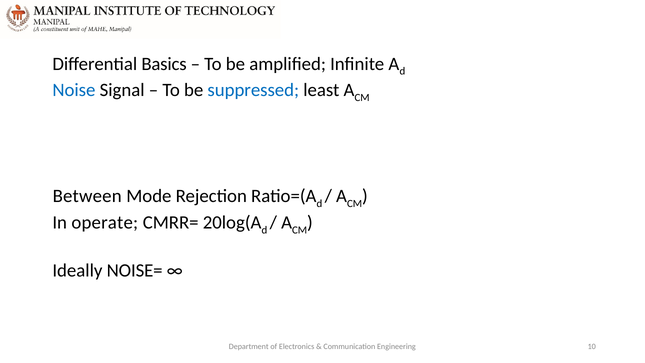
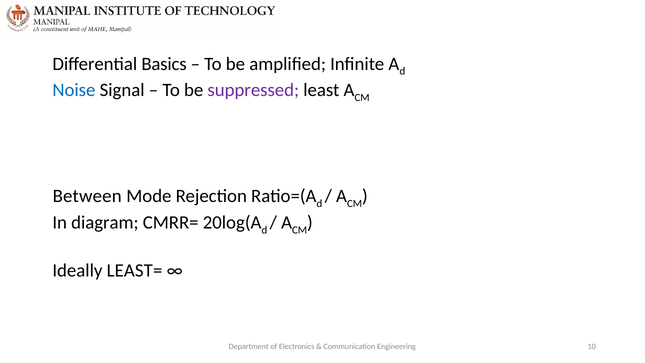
suppressed colour: blue -> purple
operate: operate -> diagram
NOISE=: NOISE= -> LEAST=
